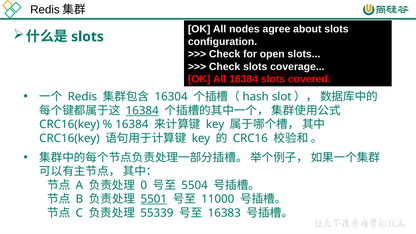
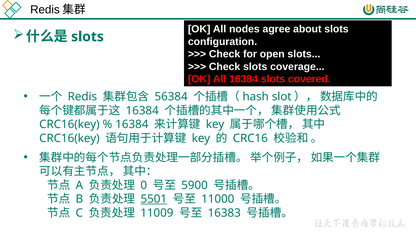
16304: 16304 -> 56384
16384 at (142, 111) underline: present -> none
5504: 5504 -> 5900
55339: 55339 -> 11009
